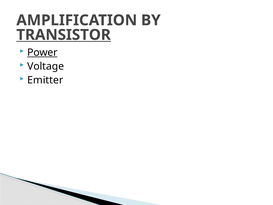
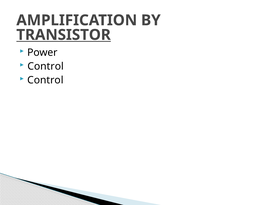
Power underline: present -> none
Voltage at (46, 66): Voltage -> Control
Emitter at (45, 80): Emitter -> Control
